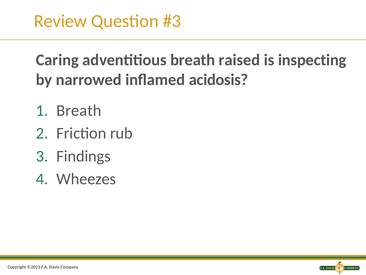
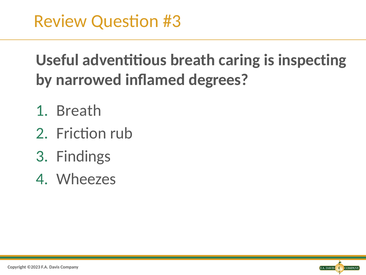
Caring: Caring -> Useful
raised: raised -> caring
acidosis: acidosis -> degrees
